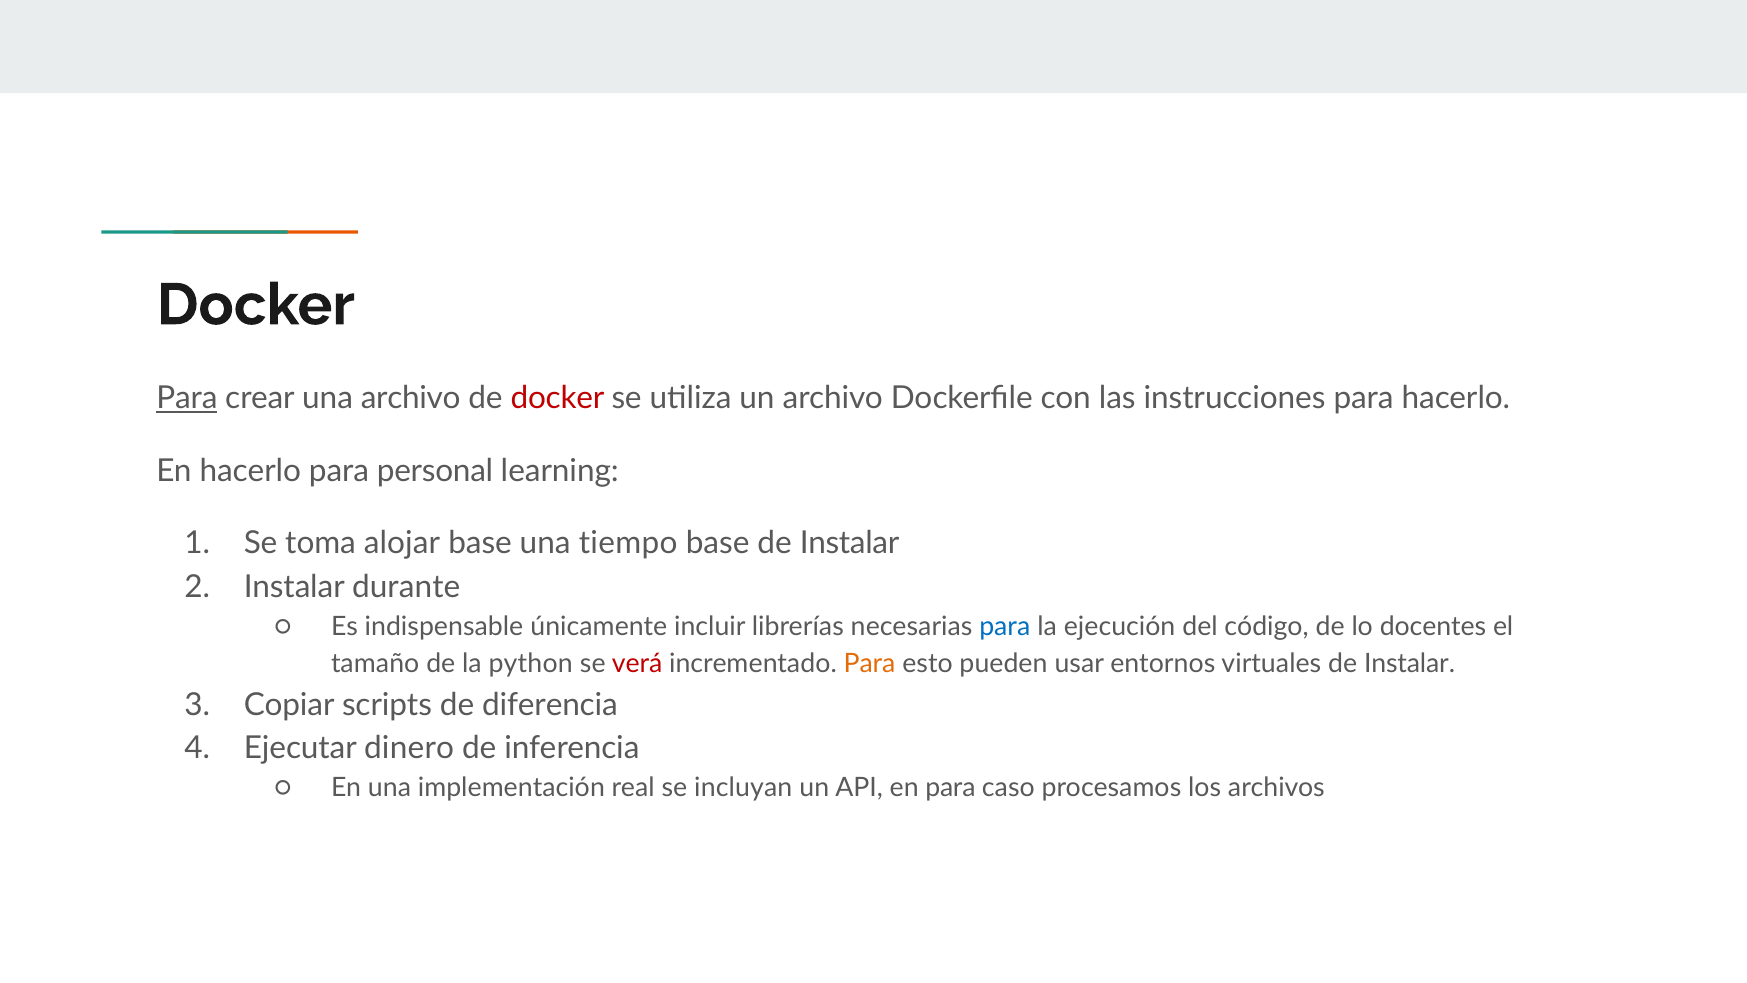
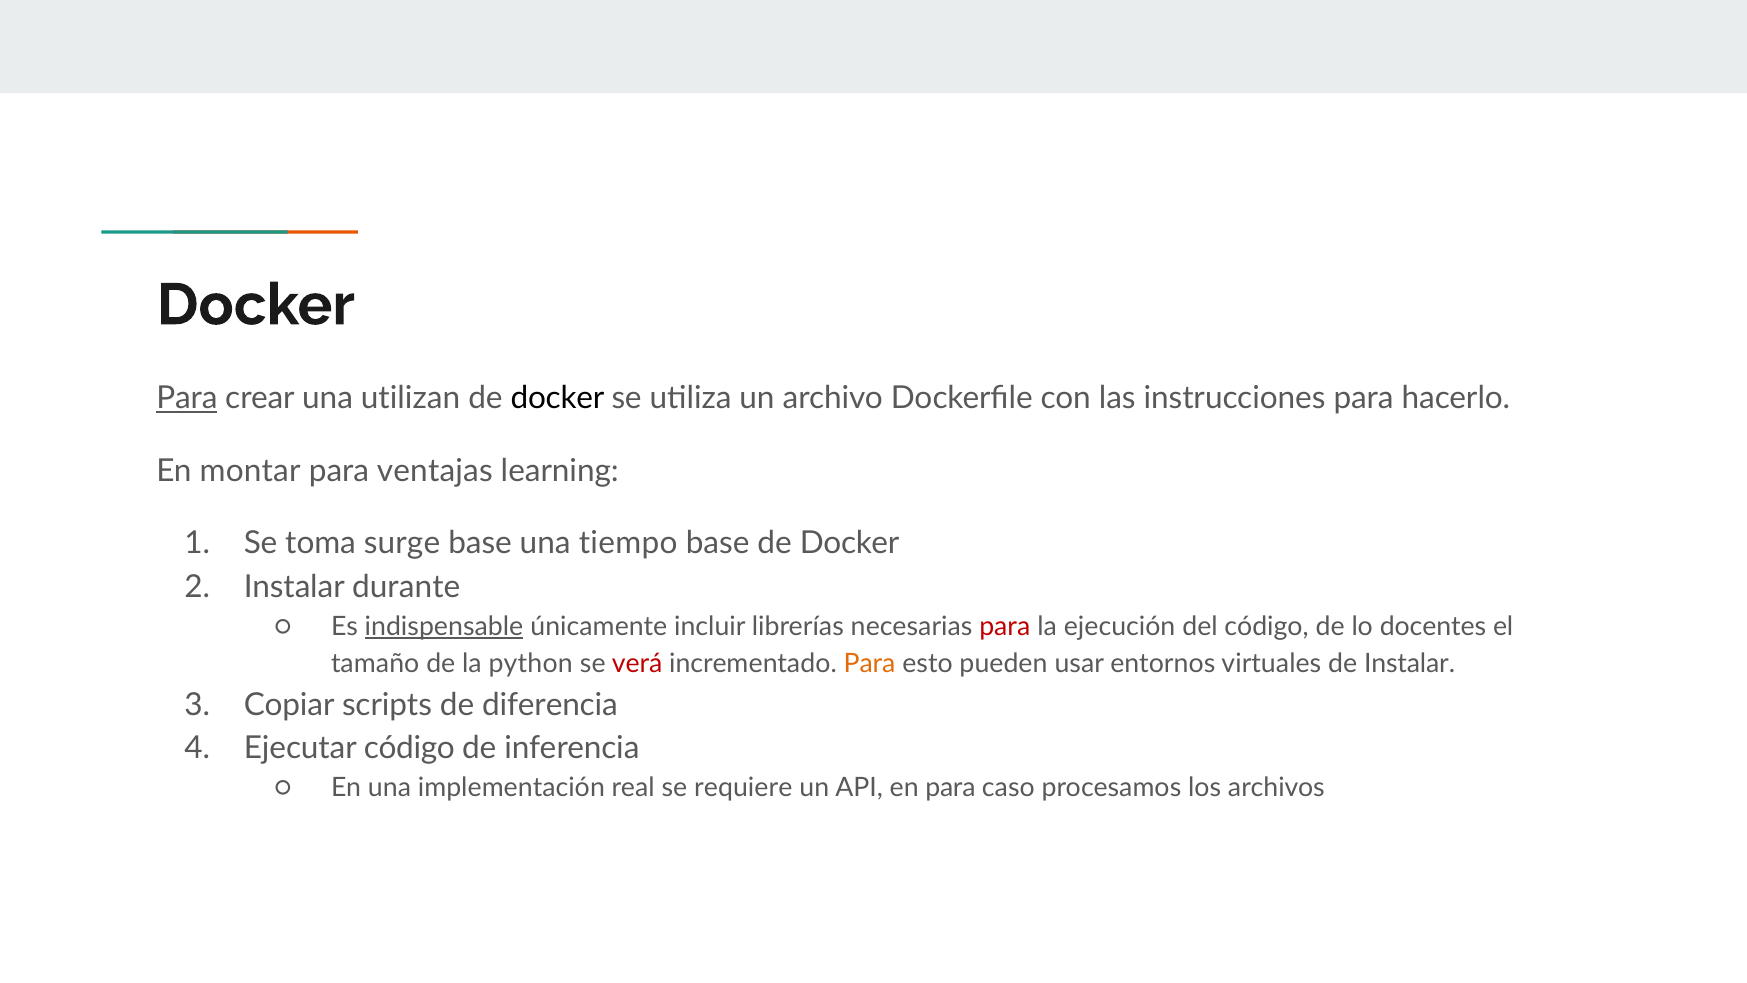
una archivo: archivo -> utilizan
docker at (557, 398) colour: red -> black
En hacerlo: hacerlo -> montar
personal: personal -> ventajas
alojar: alojar -> surge
base de Instalar: Instalar -> Docker
indispensable underline: none -> present
para at (1005, 626) colour: blue -> red
Ejecutar dinero: dinero -> código
incluyan: incluyan -> requiere
